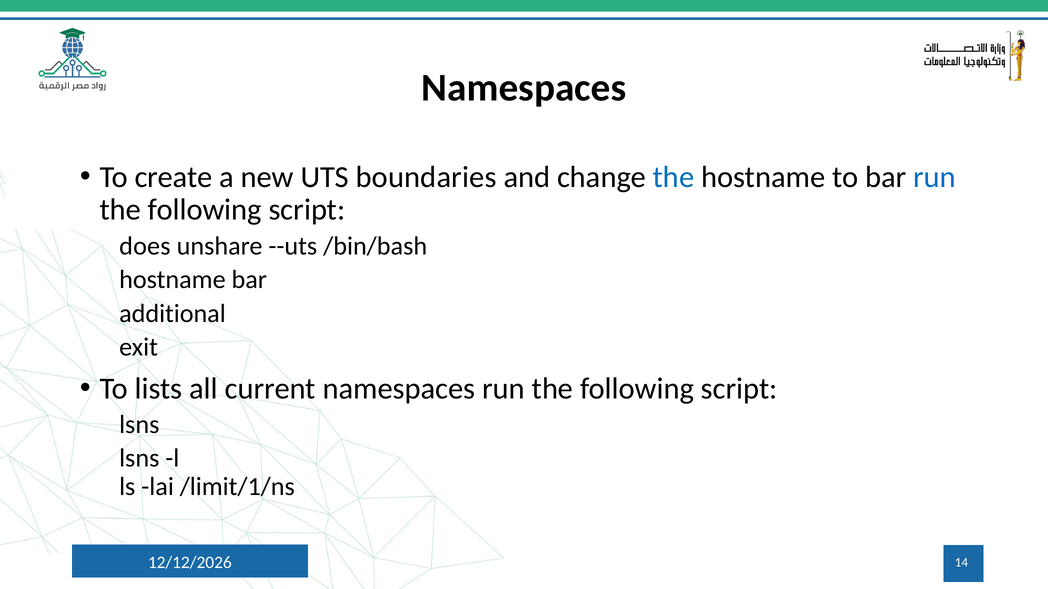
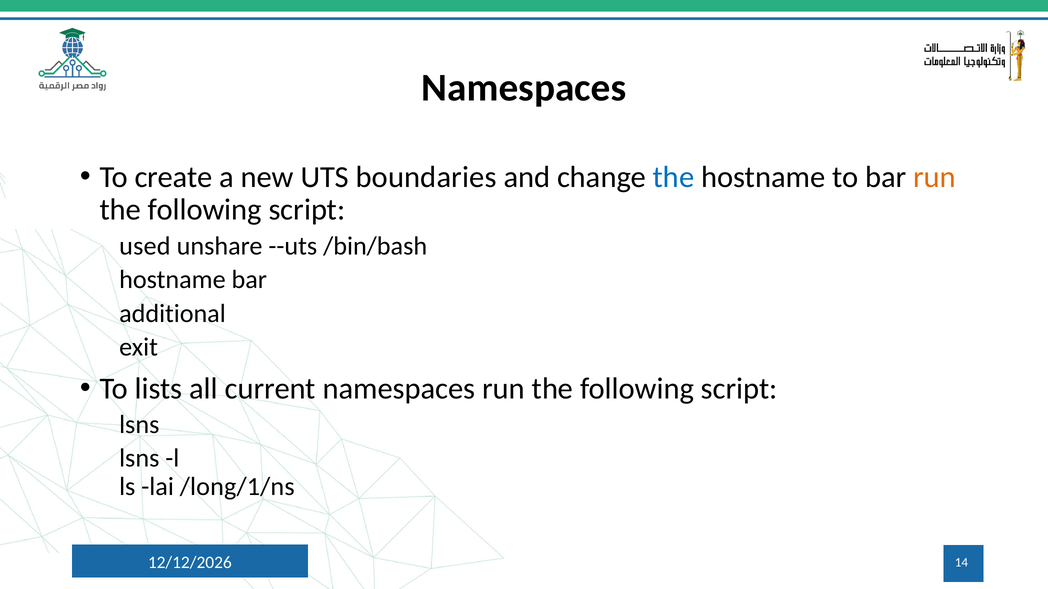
run at (935, 177) colour: blue -> orange
does: does -> used
/limit/1/ns: /limit/1/ns -> /long/1/ns
